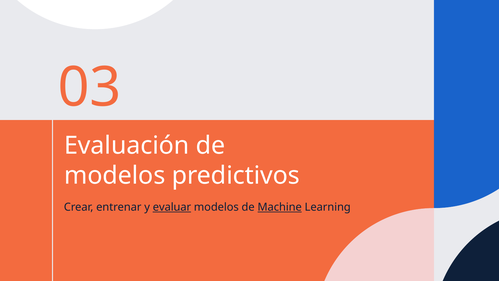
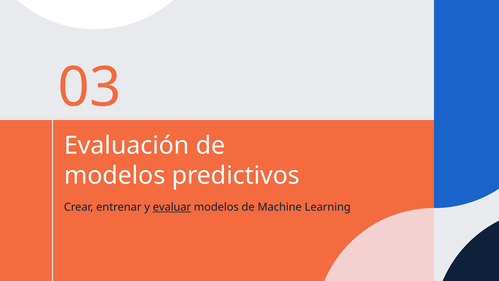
Machine underline: present -> none
